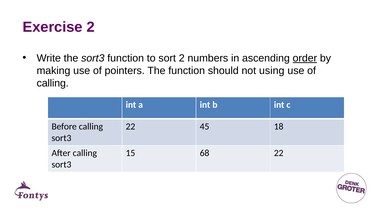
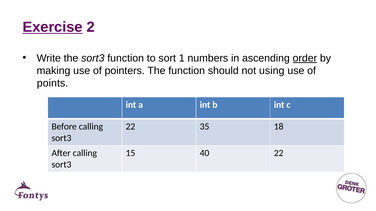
Exercise underline: none -> present
sort 2: 2 -> 1
calling at (53, 83): calling -> points
45: 45 -> 35
68: 68 -> 40
